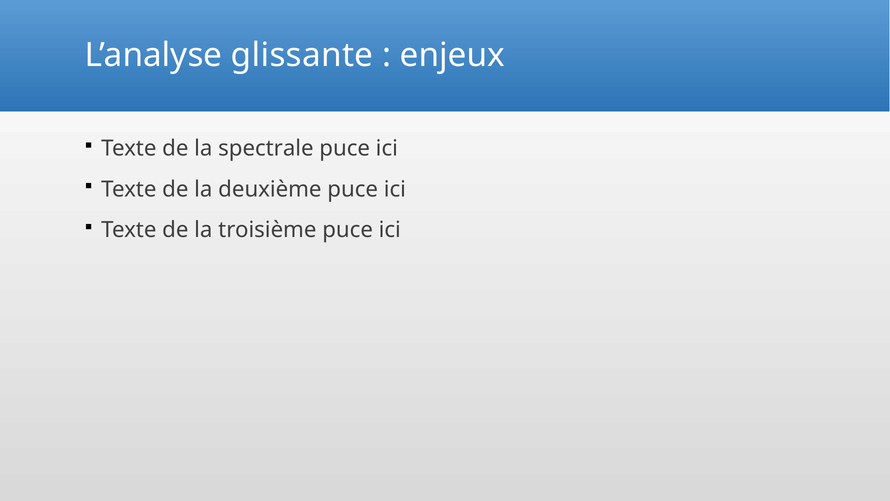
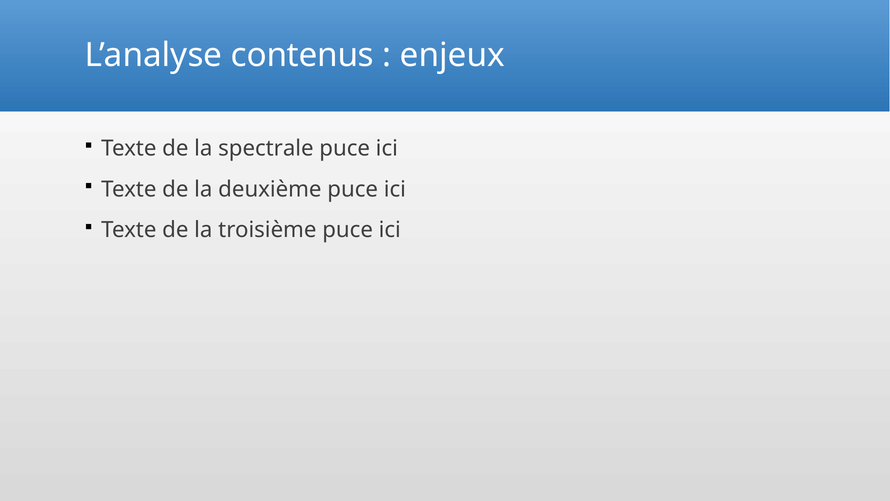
glissante: glissante -> contenus
